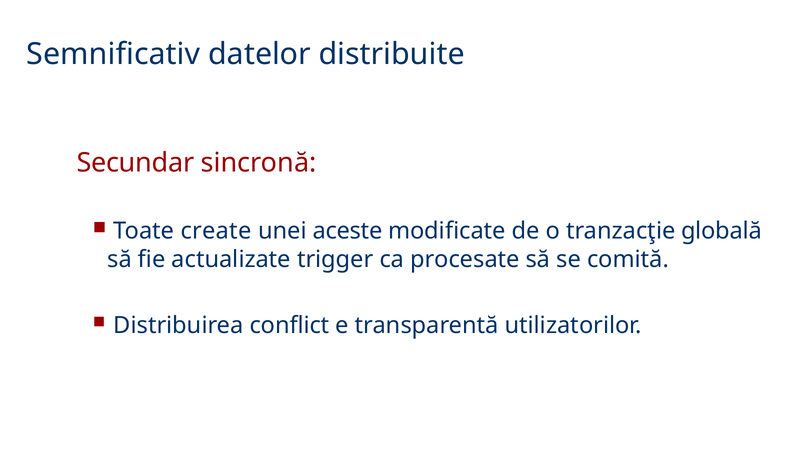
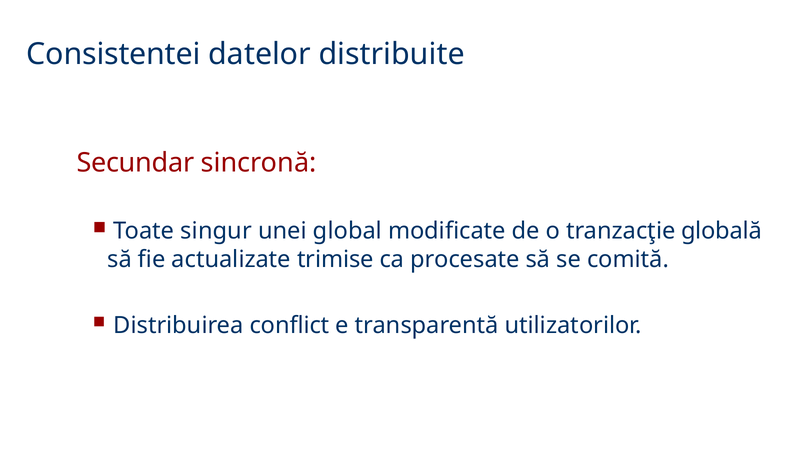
Semnificativ: Semnificativ -> Consistentei
create: create -> singur
aceste: aceste -> global
trigger: trigger -> trimise
